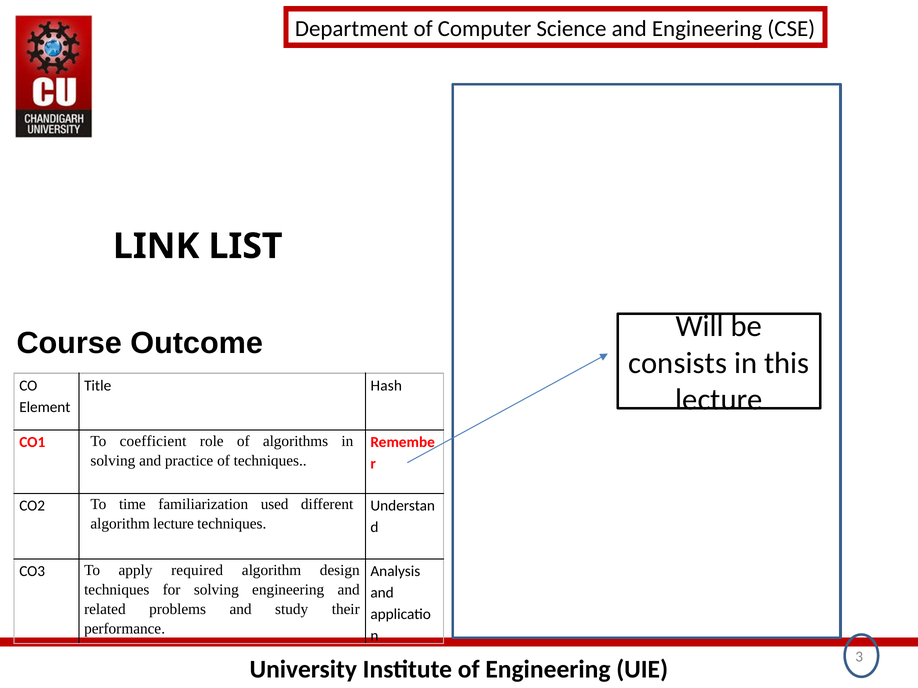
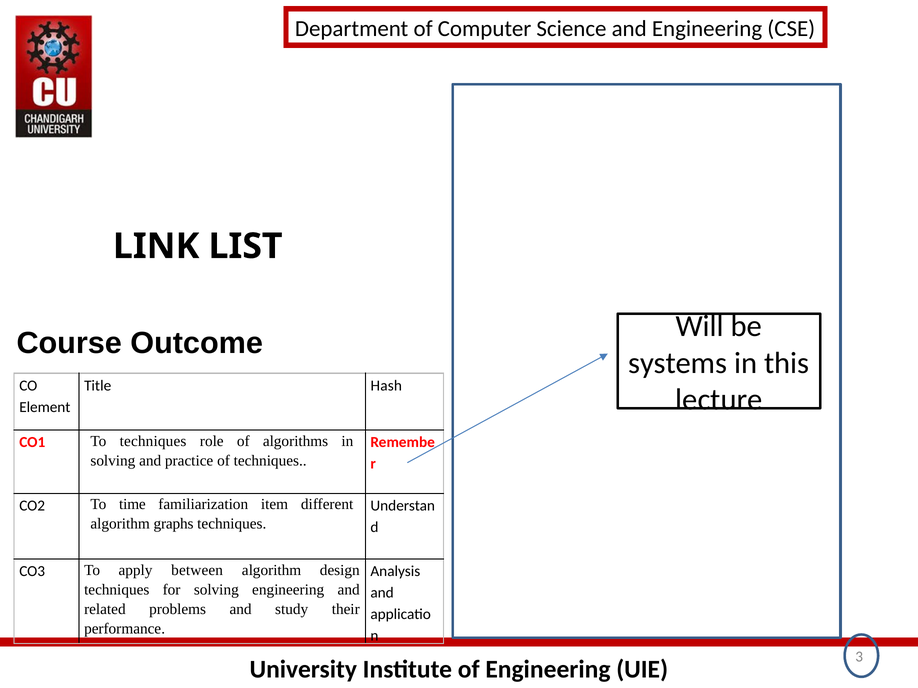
consists: consists -> systems
To coefficient: coefficient -> techniques
used: used -> item
algorithm lecture: lecture -> graphs
required: required -> between
